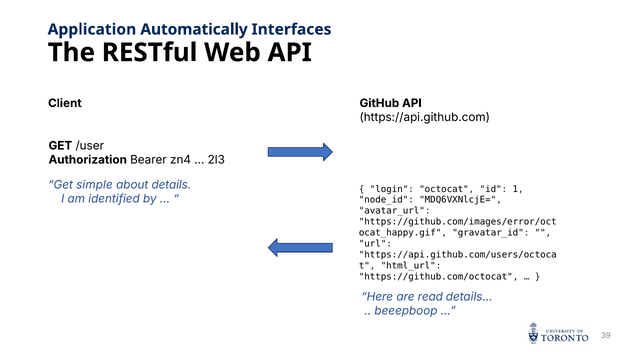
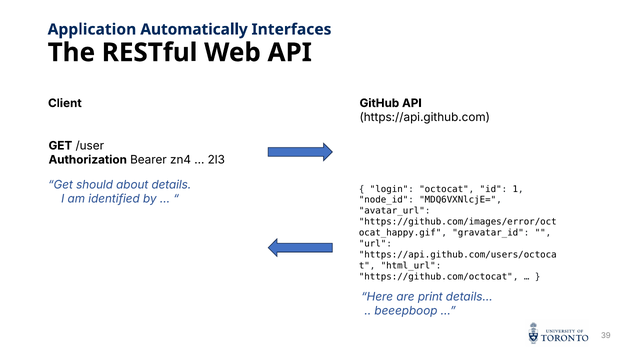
simple: simple -> should
read: read -> print
